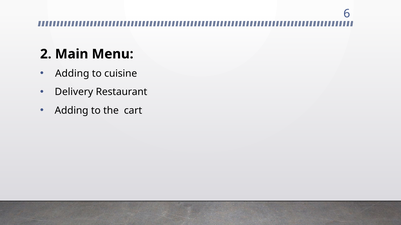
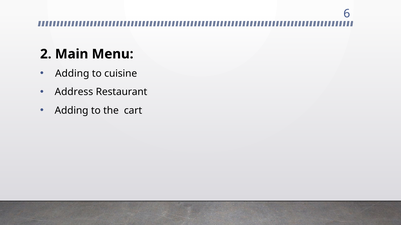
Delivery: Delivery -> Address
